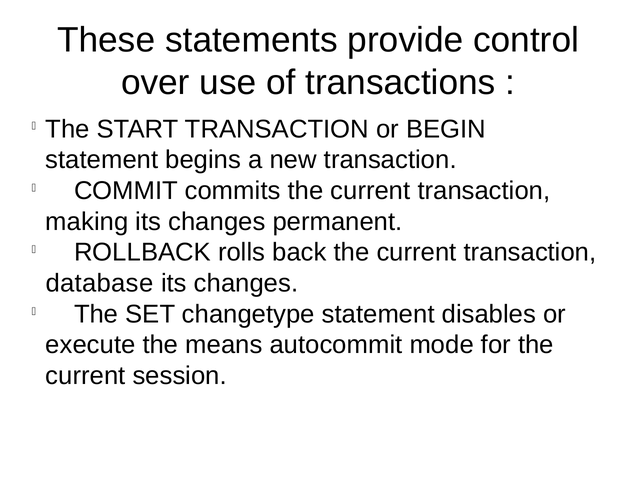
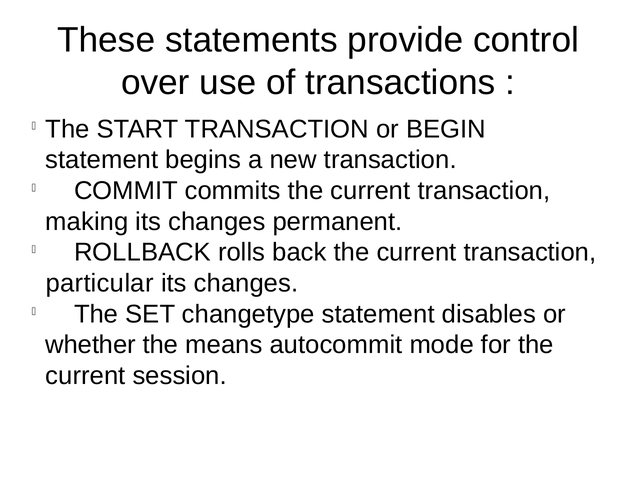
database: database -> particular
execute: execute -> whether
